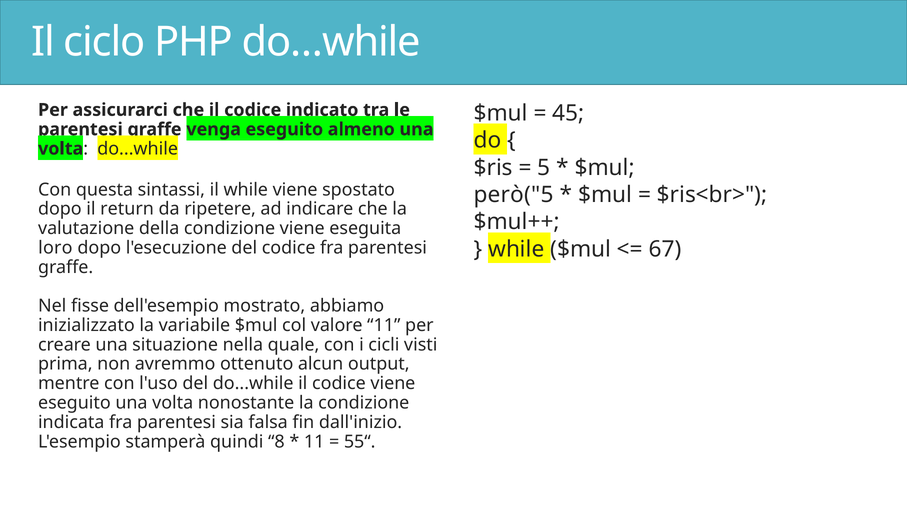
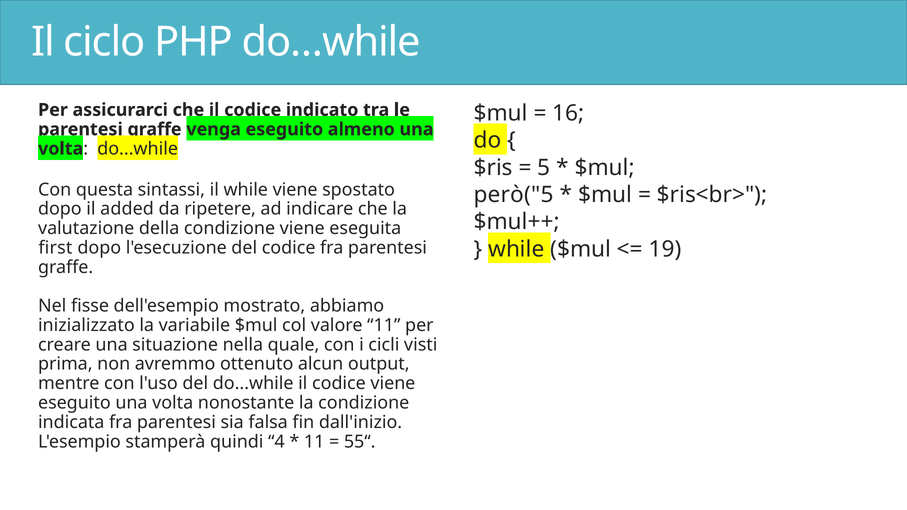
45: 45 -> 16
return: return -> added
loro: loro -> first
67: 67 -> 19
8: 8 -> 4
